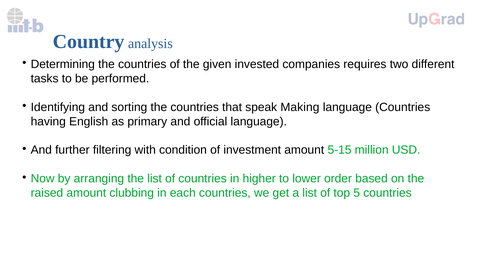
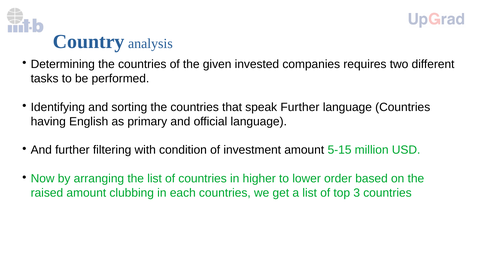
speak Making: Making -> Further
5: 5 -> 3
